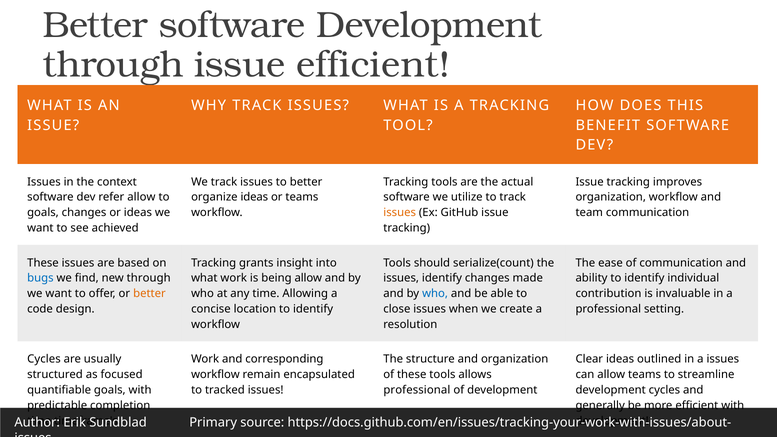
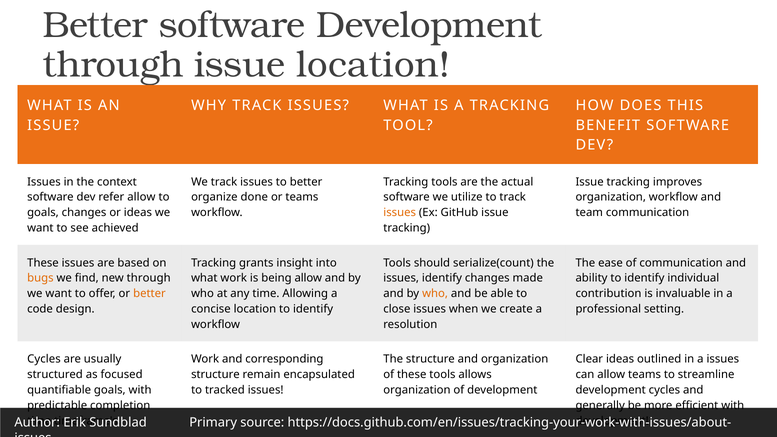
issue efficient: efficient -> location
organize ideas: ideas -> done
bugs colour: blue -> orange
who at (435, 294) colour: blue -> orange
workflow at (215, 375): workflow -> structure
professional at (417, 390): professional -> organization
